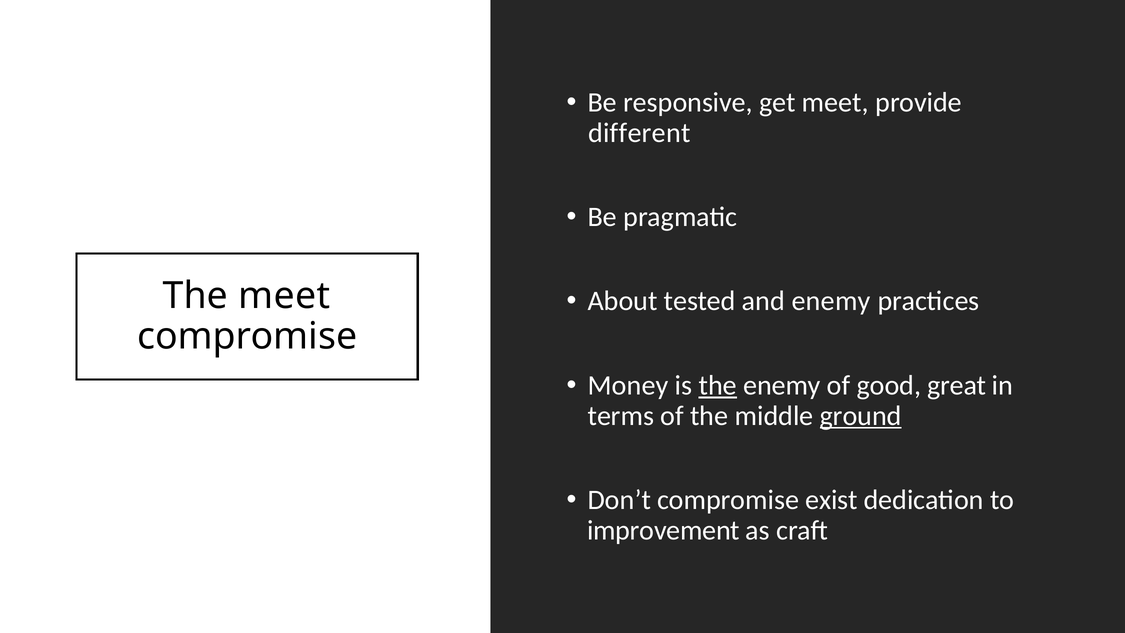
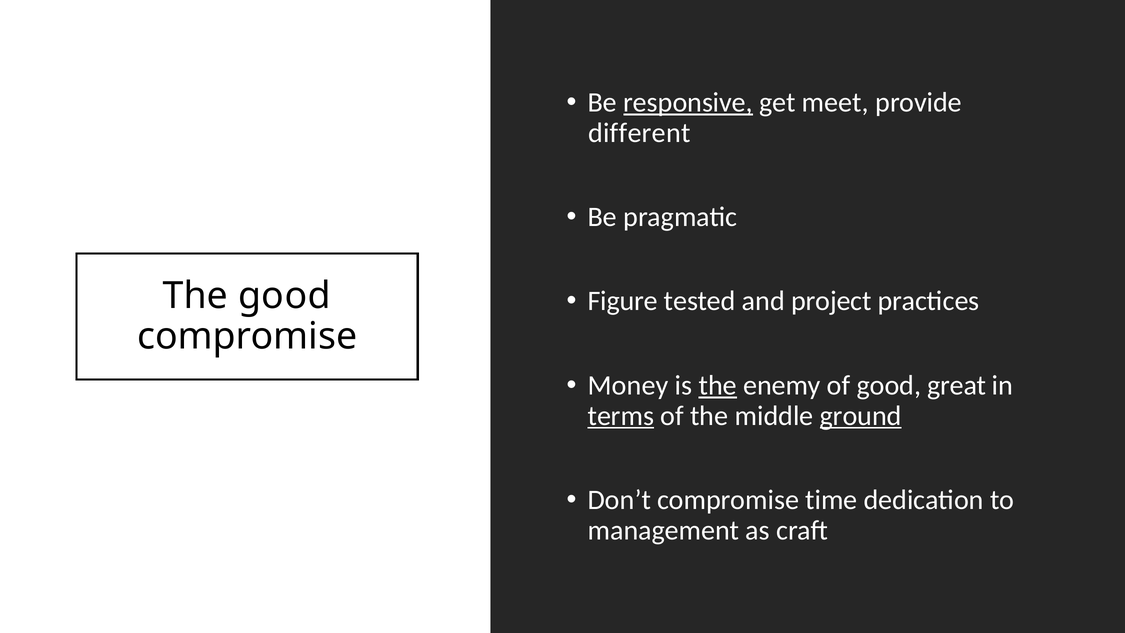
responsive underline: none -> present
The meet: meet -> good
About: About -> Figure
and enemy: enemy -> project
terms underline: none -> present
exist: exist -> time
improvement: improvement -> management
